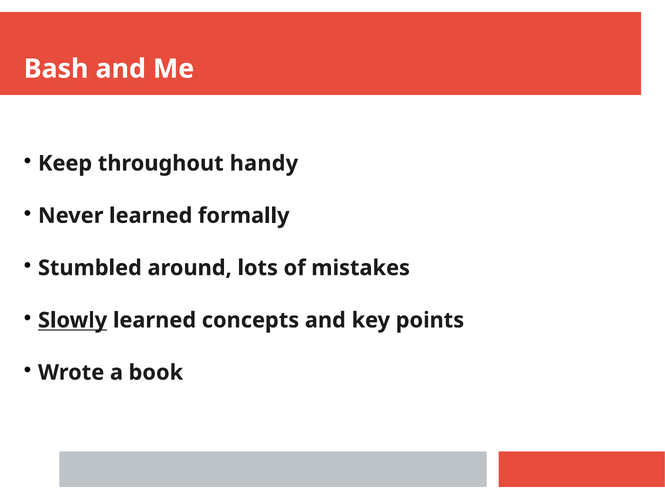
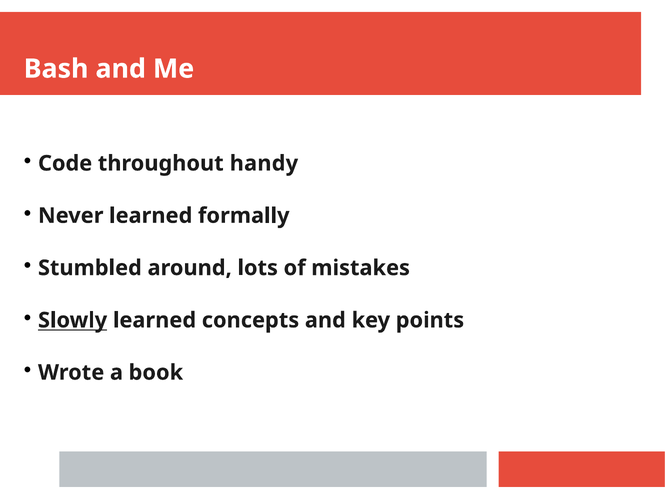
Keep: Keep -> Code
